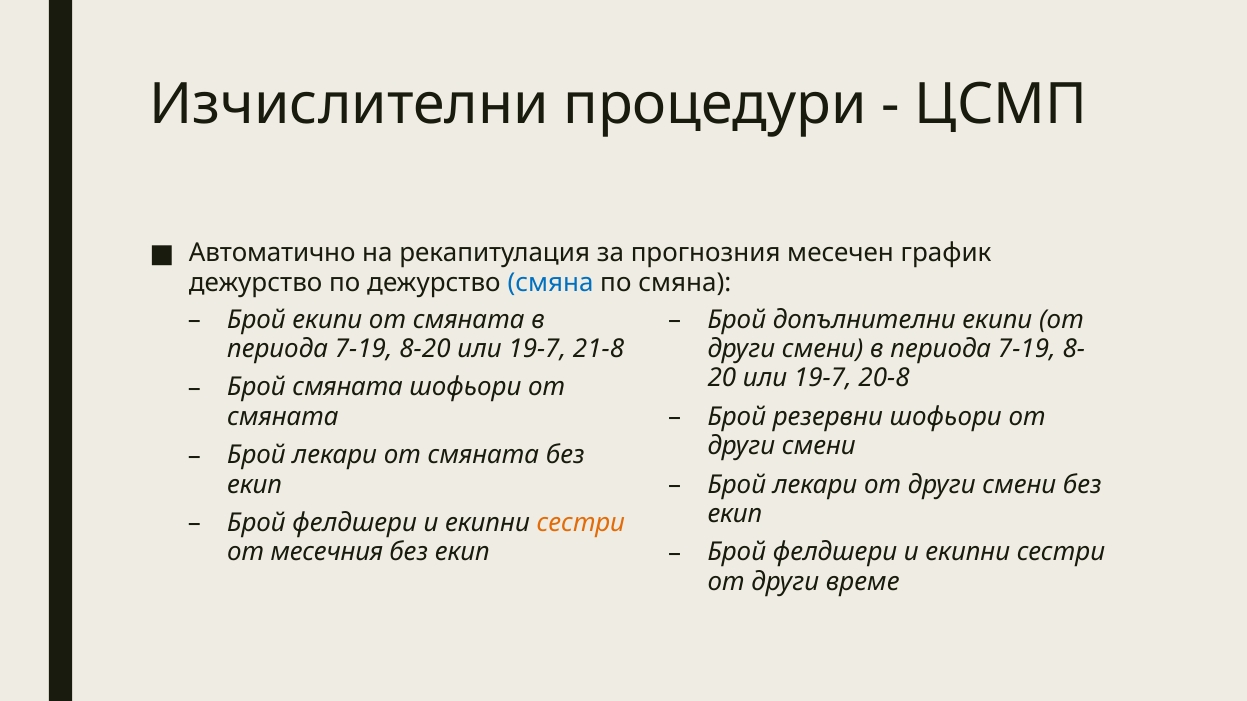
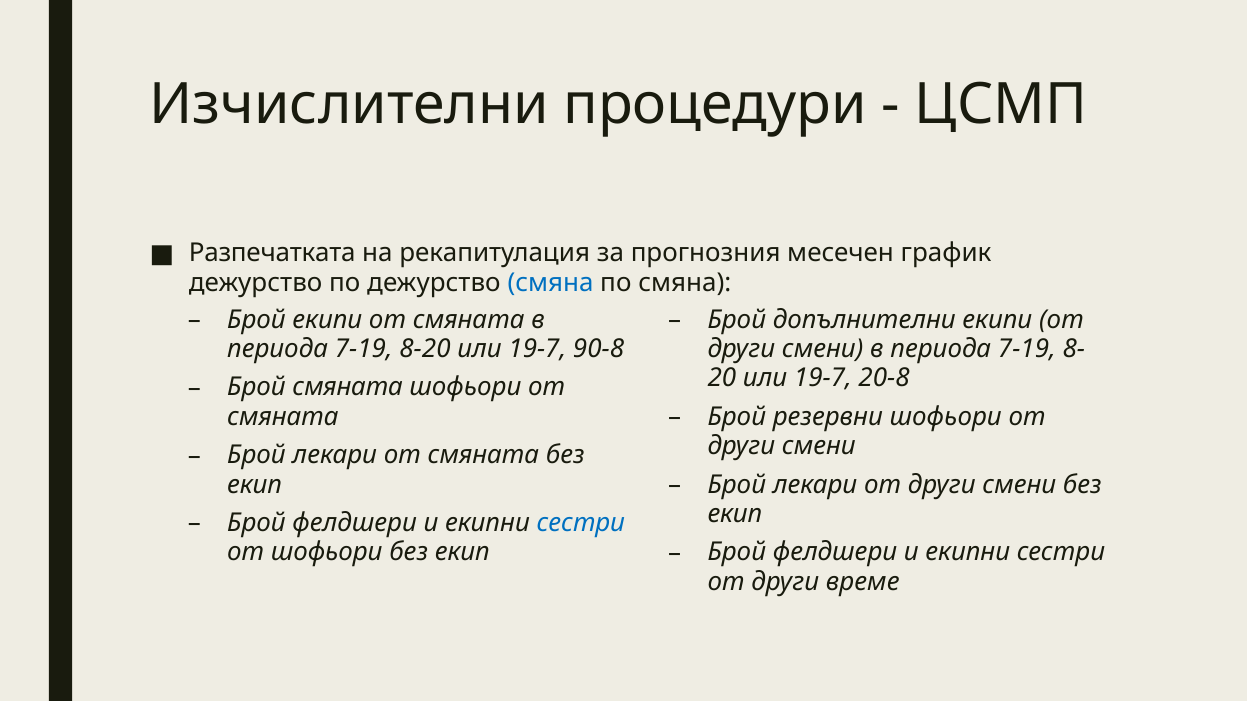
Автоматично: Автоматично -> Разпечатката
21-8: 21-8 -> 90-8
сестри at (581, 523) colour: orange -> blue
от месечния: месечния -> шофьори
